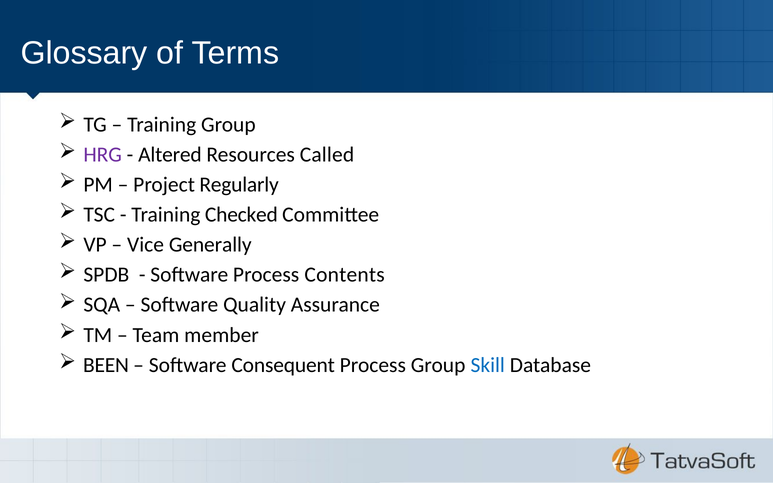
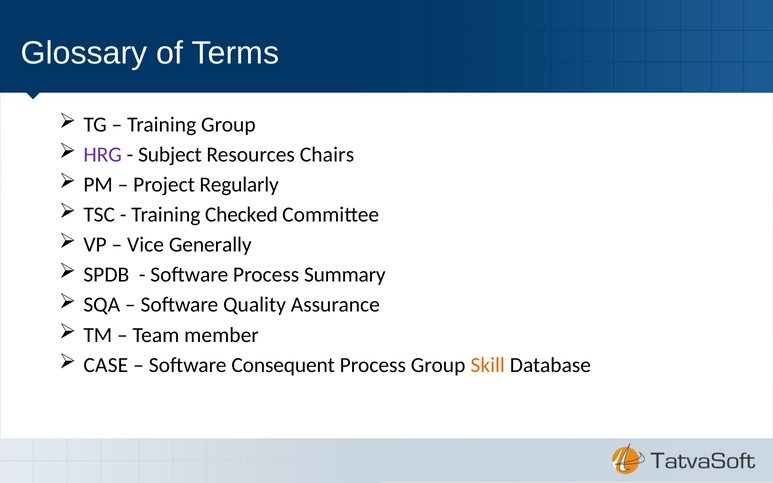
Altered: Altered -> Subject
Called: Called -> Chairs
Contents: Contents -> Summary
BEEN: BEEN -> CASE
Skill colour: blue -> orange
